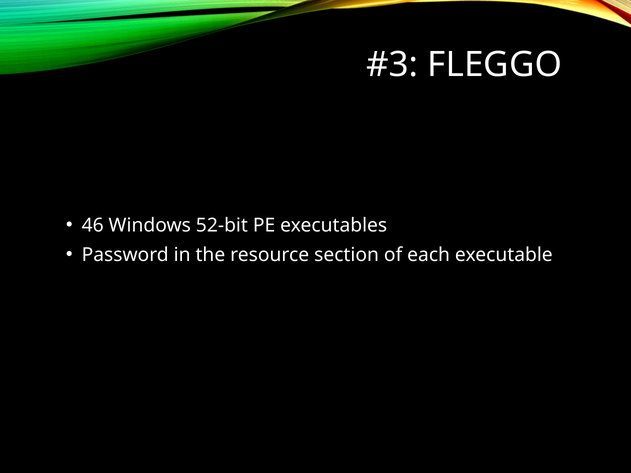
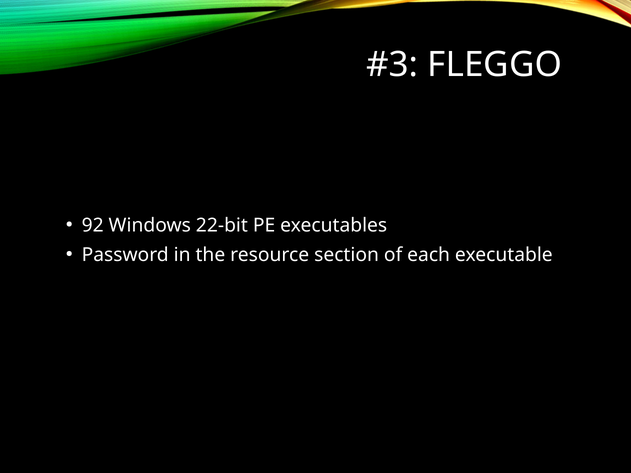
46: 46 -> 92
52-bit: 52-bit -> 22-bit
